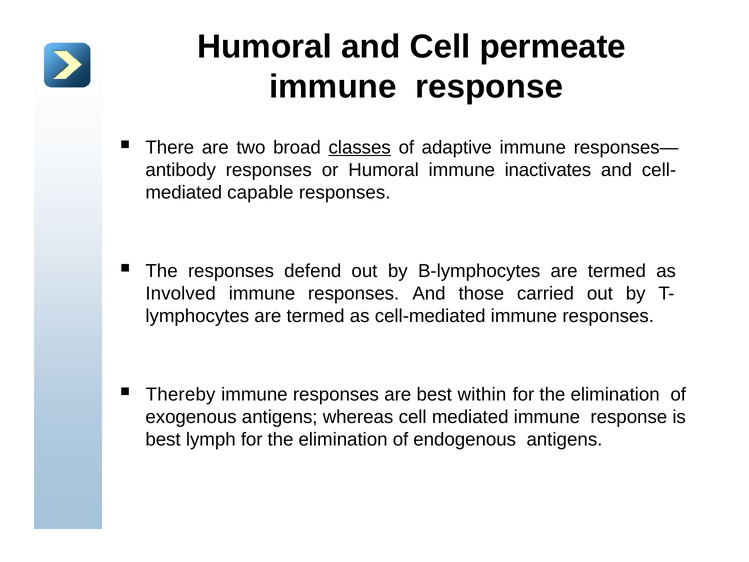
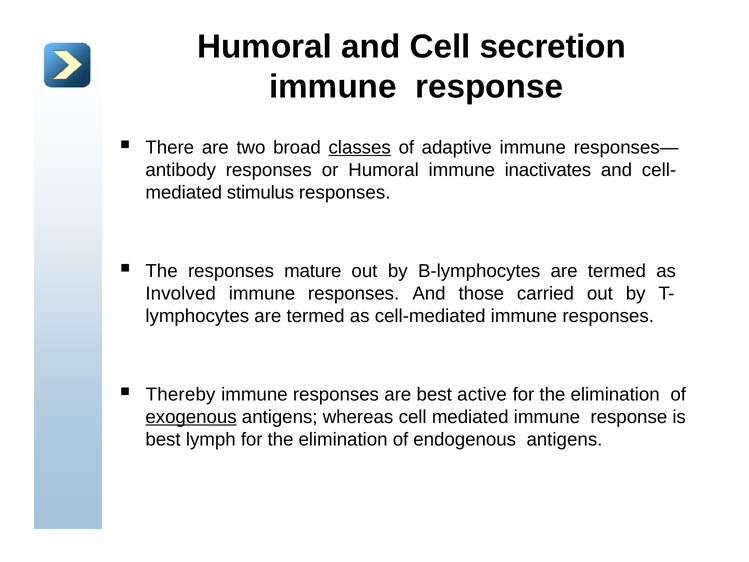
permeate: permeate -> secretion
capable: capable -> stimulus
defend: defend -> mature
within: within -> active
exogenous underline: none -> present
